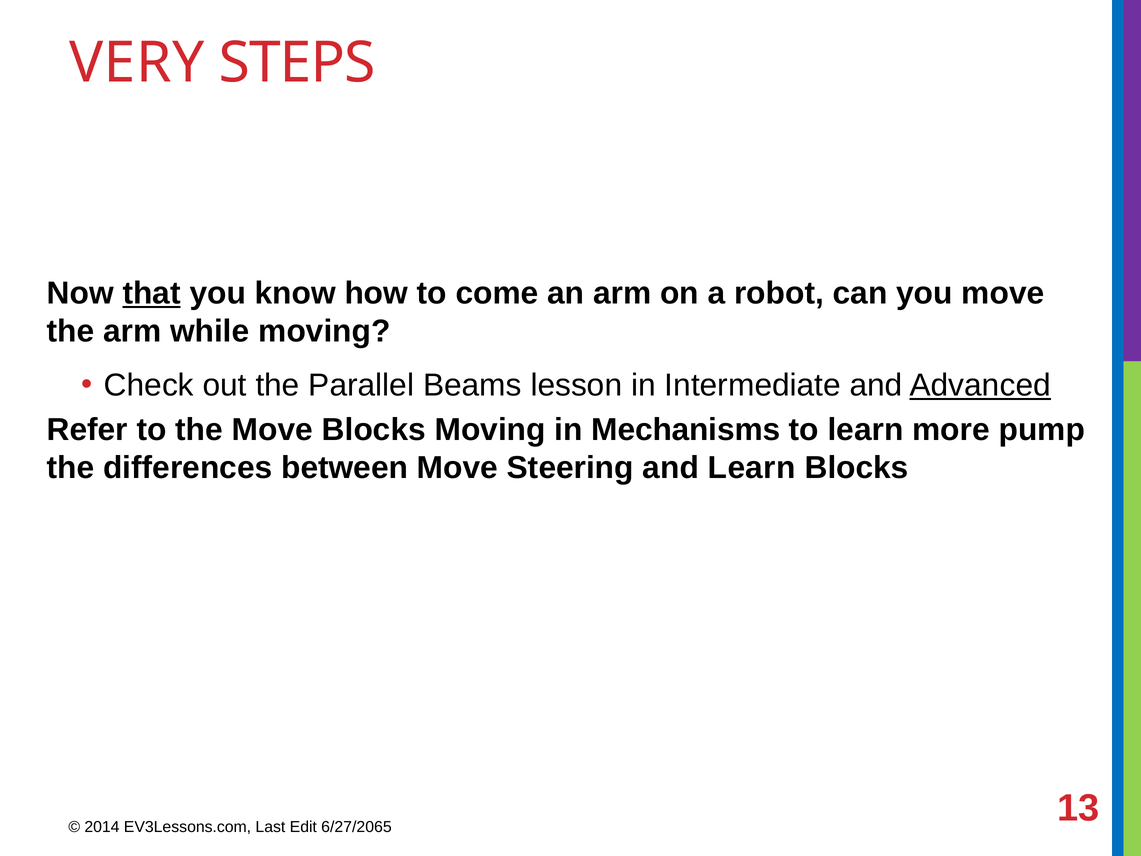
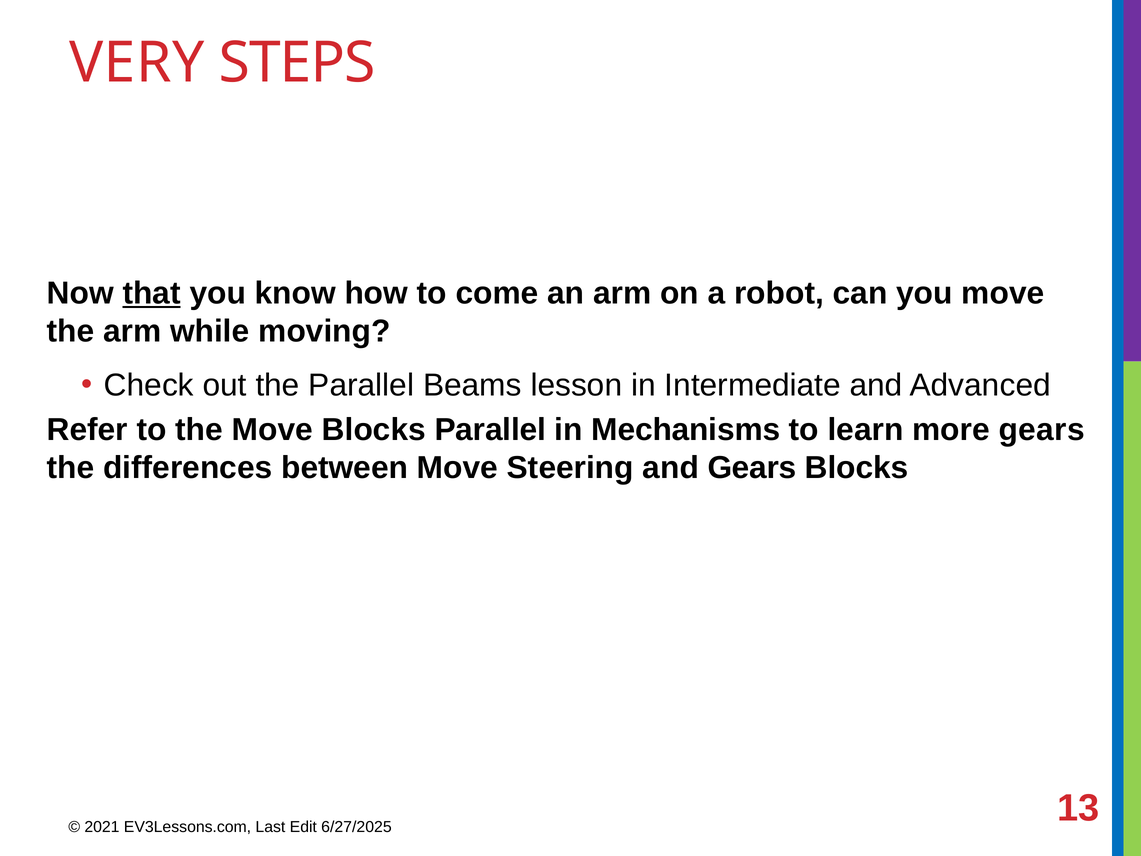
Advanced underline: present -> none
Blocks Moving: Moving -> Parallel
more pump: pump -> gears
and Learn: Learn -> Gears
2014: 2014 -> 2021
6/27/2065: 6/27/2065 -> 6/27/2025
